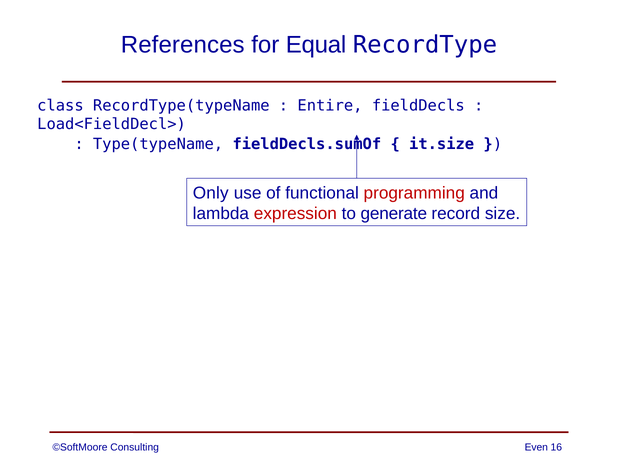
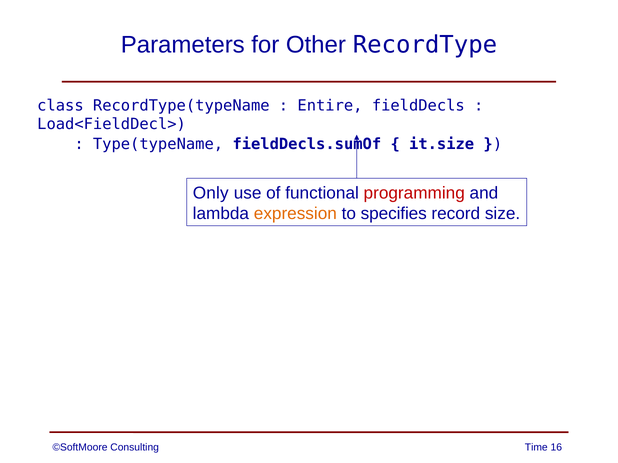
References: References -> Parameters
Equal: Equal -> Other
expression colour: red -> orange
generate: generate -> specifies
Even: Even -> Time
